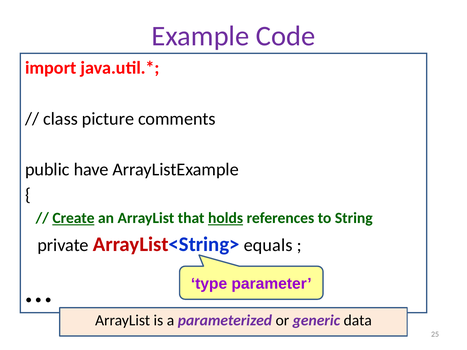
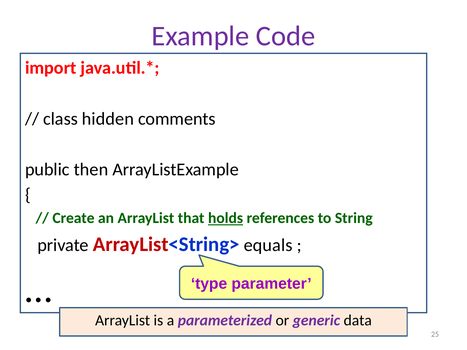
picture: picture -> hidden
have: have -> then
Create underline: present -> none
